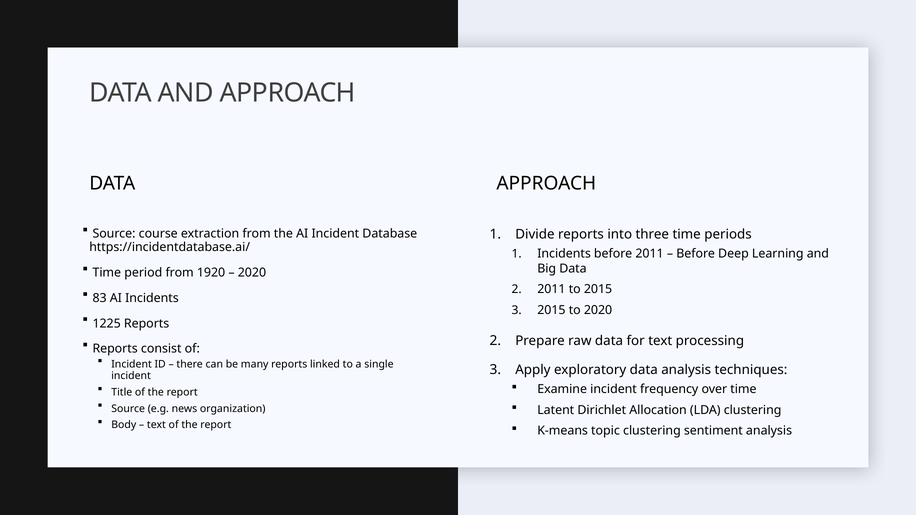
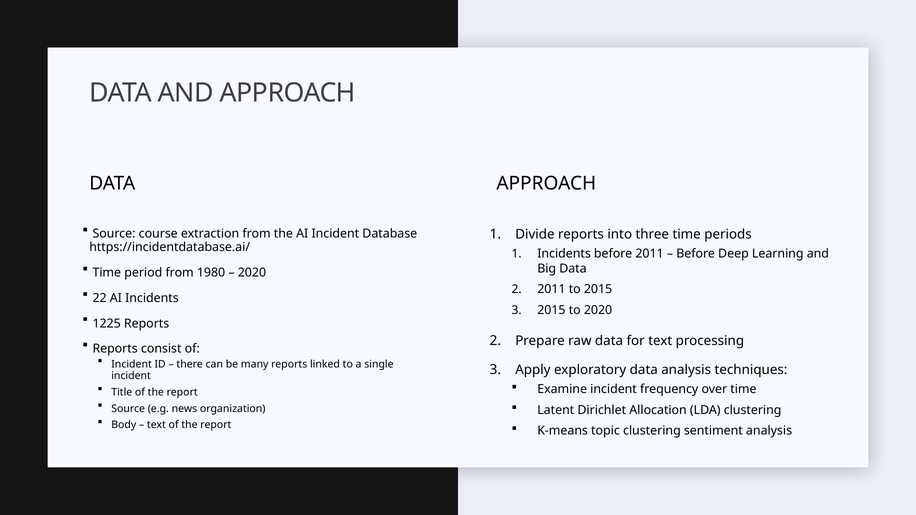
1920: 1920 -> 1980
83: 83 -> 22
